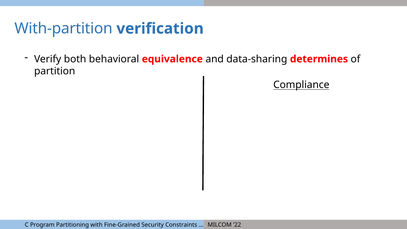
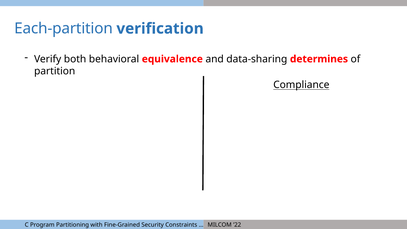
With-partition: With-partition -> Each-partition
